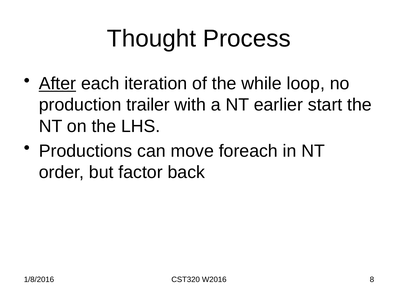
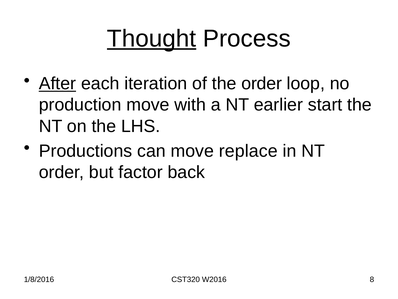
Thought underline: none -> present
the while: while -> order
production trailer: trailer -> move
foreach: foreach -> replace
